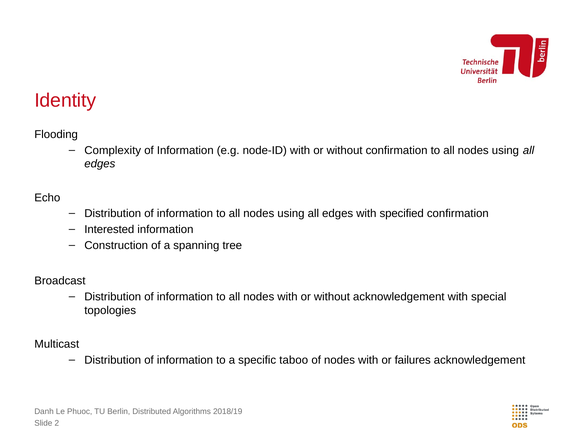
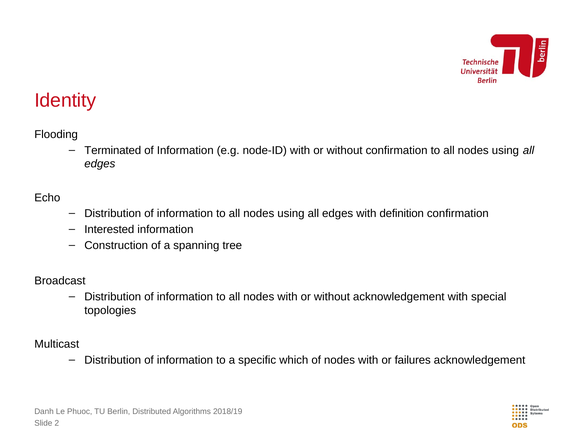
Complexity: Complexity -> Terminated
specified: specified -> definition
taboo: taboo -> which
